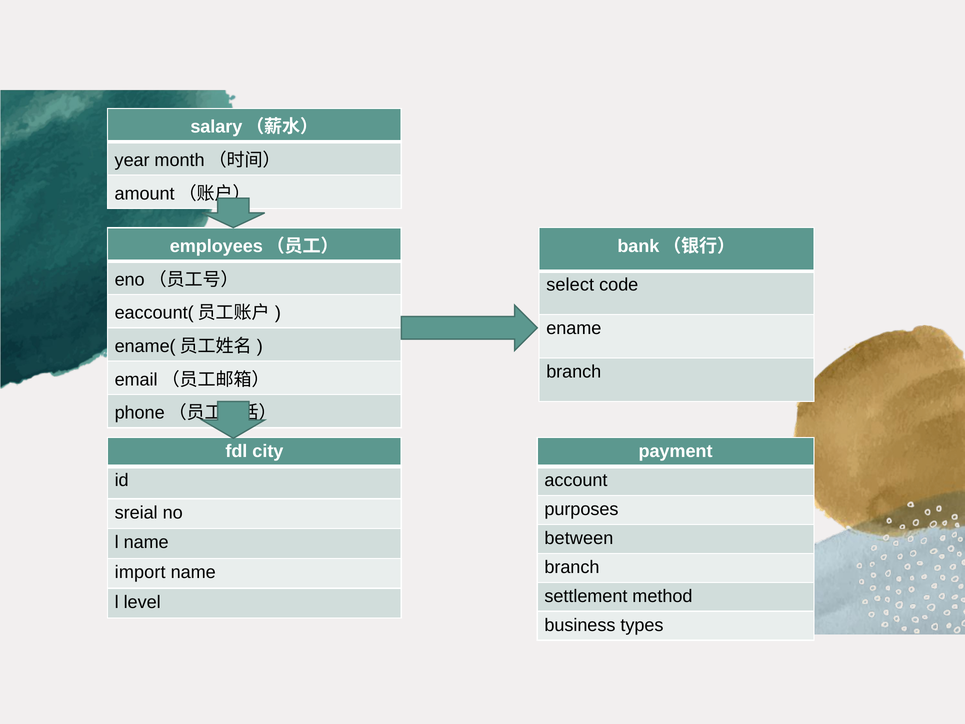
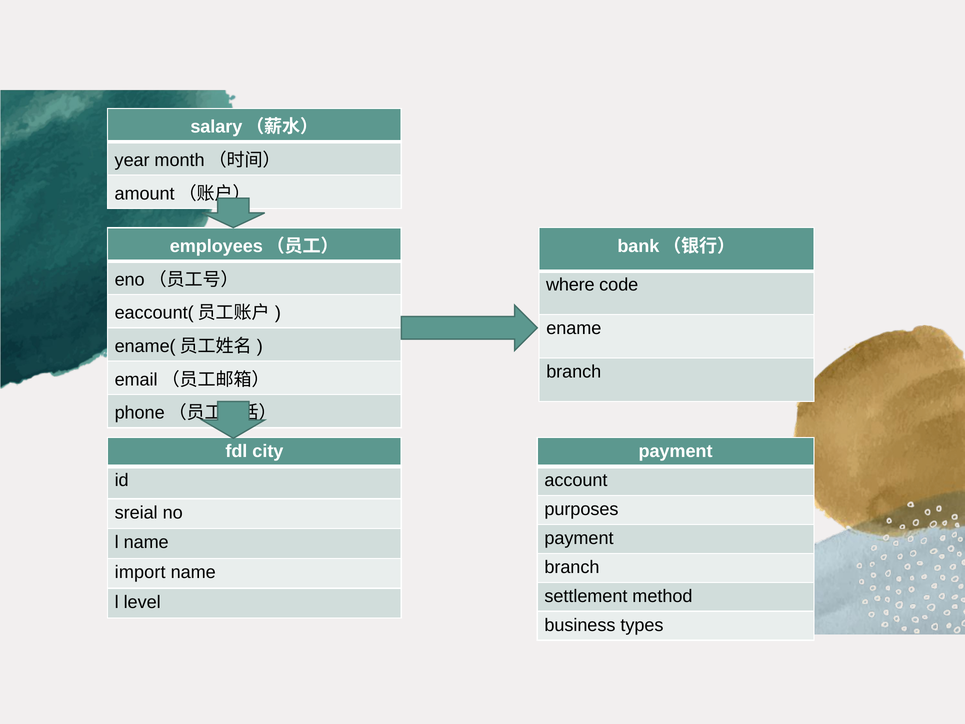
select: select -> where
between at (579, 538): between -> payment
